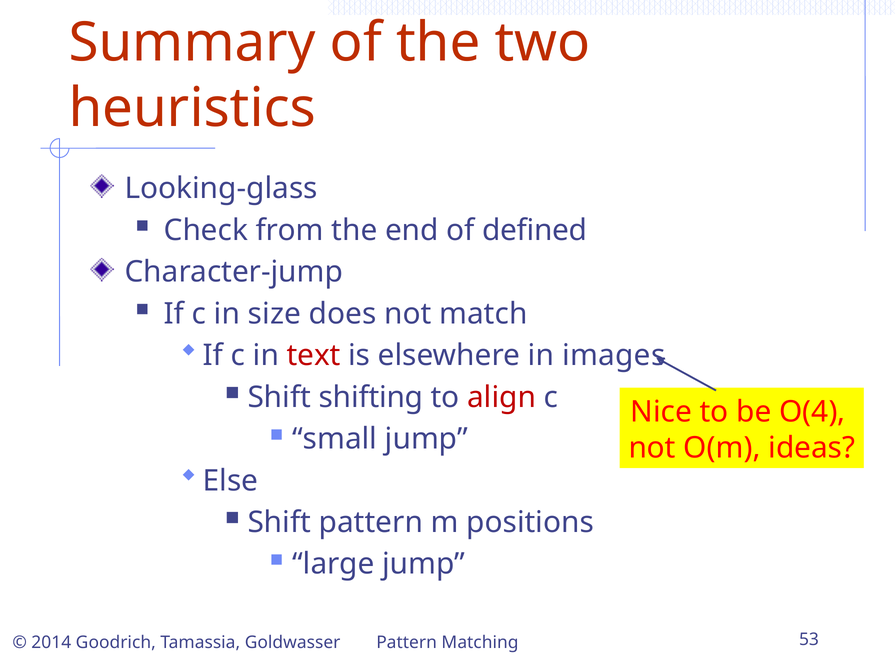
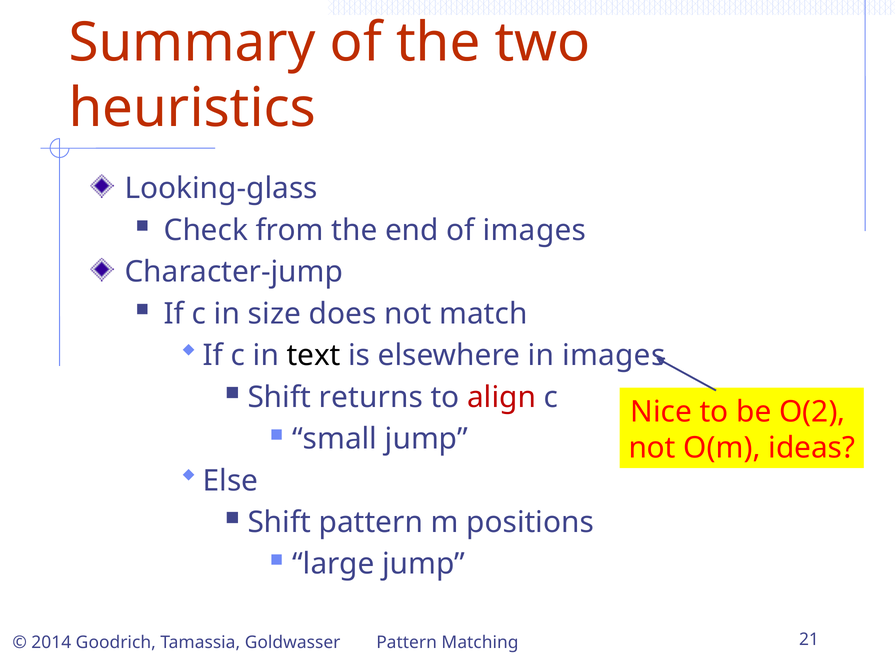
of defined: defined -> images
text colour: red -> black
shifting: shifting -> returns
O(4: O(4 -> O(2
53: 53 -> 21
